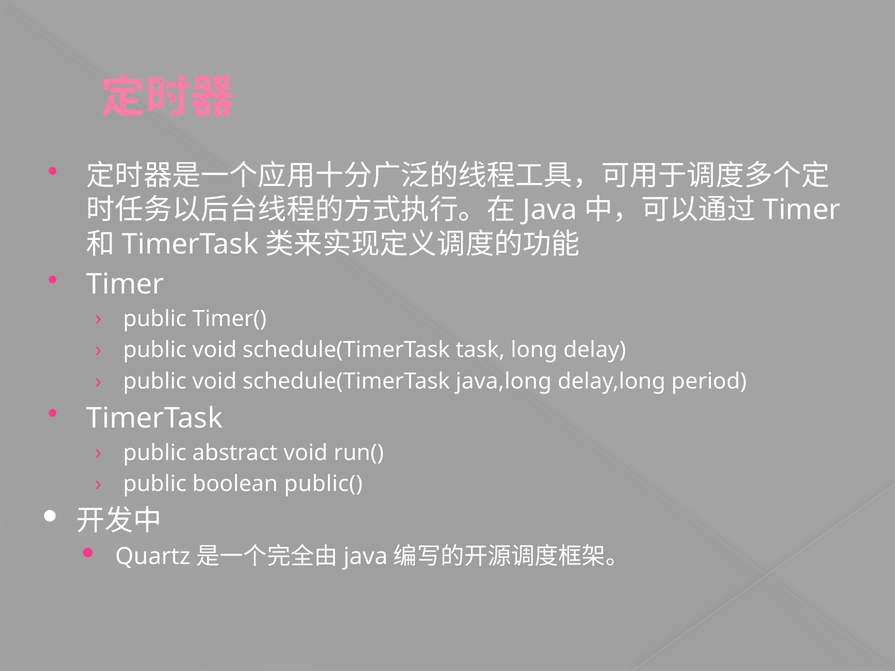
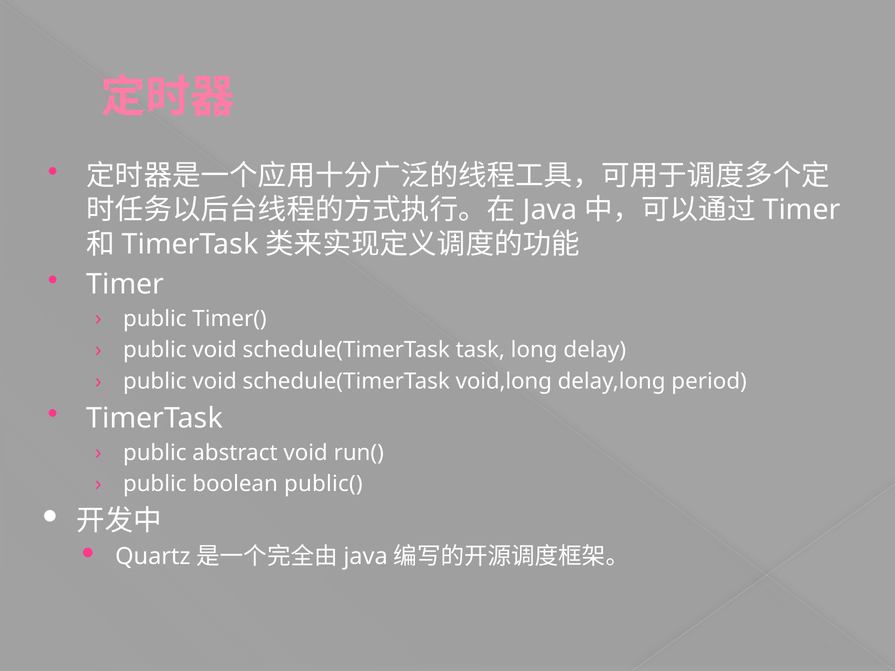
java,long: java,long -> void,long
